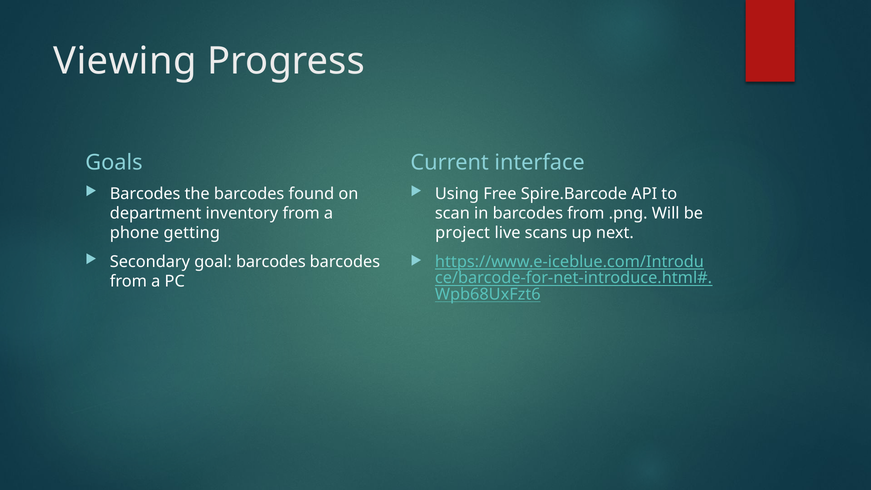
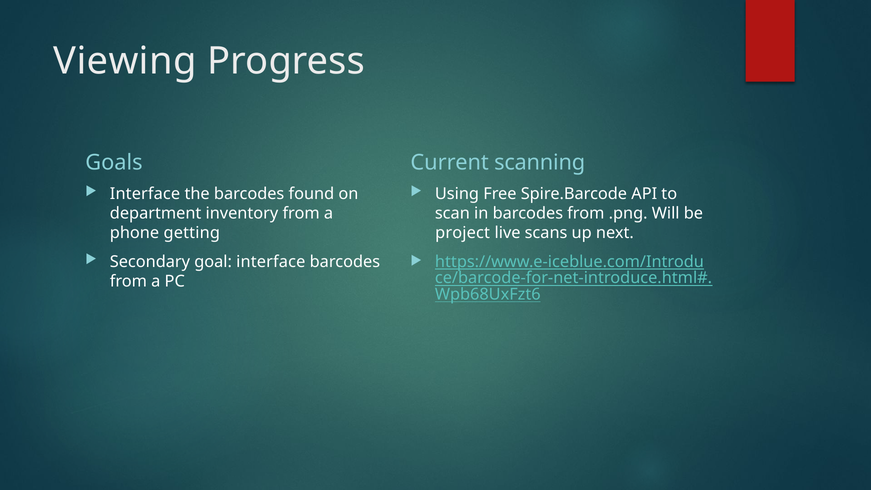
interface: interface -> scanning
Barcodes at (145, 194): Barcodes -> Interface
goal barcodes: barcodes -> interface
